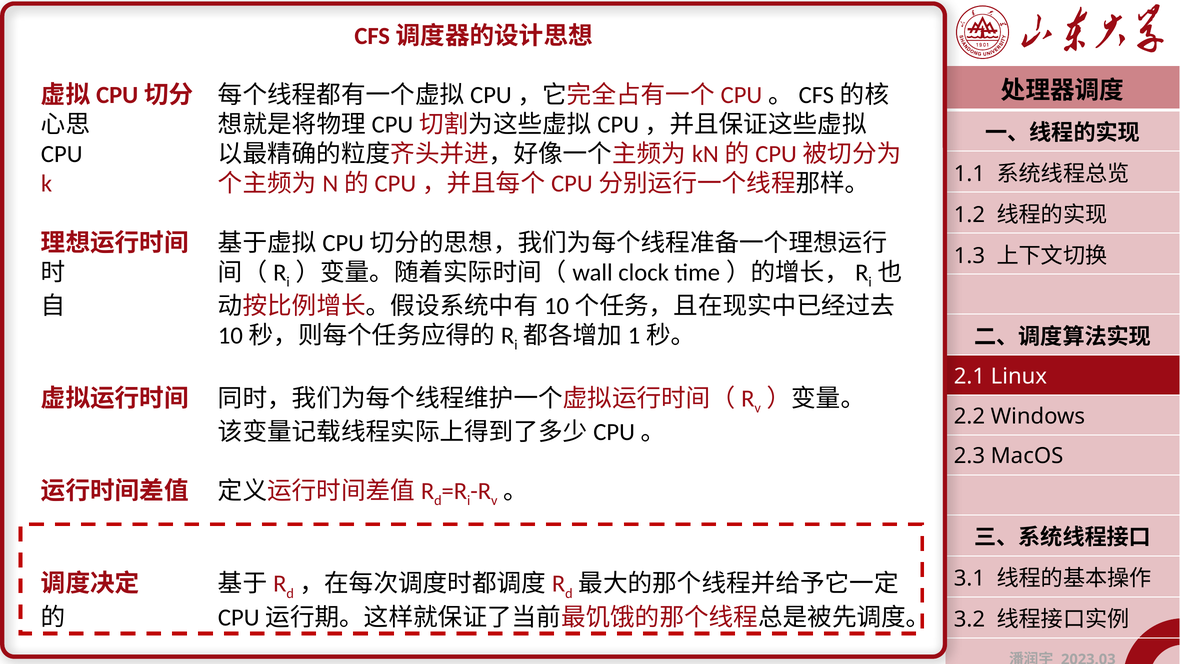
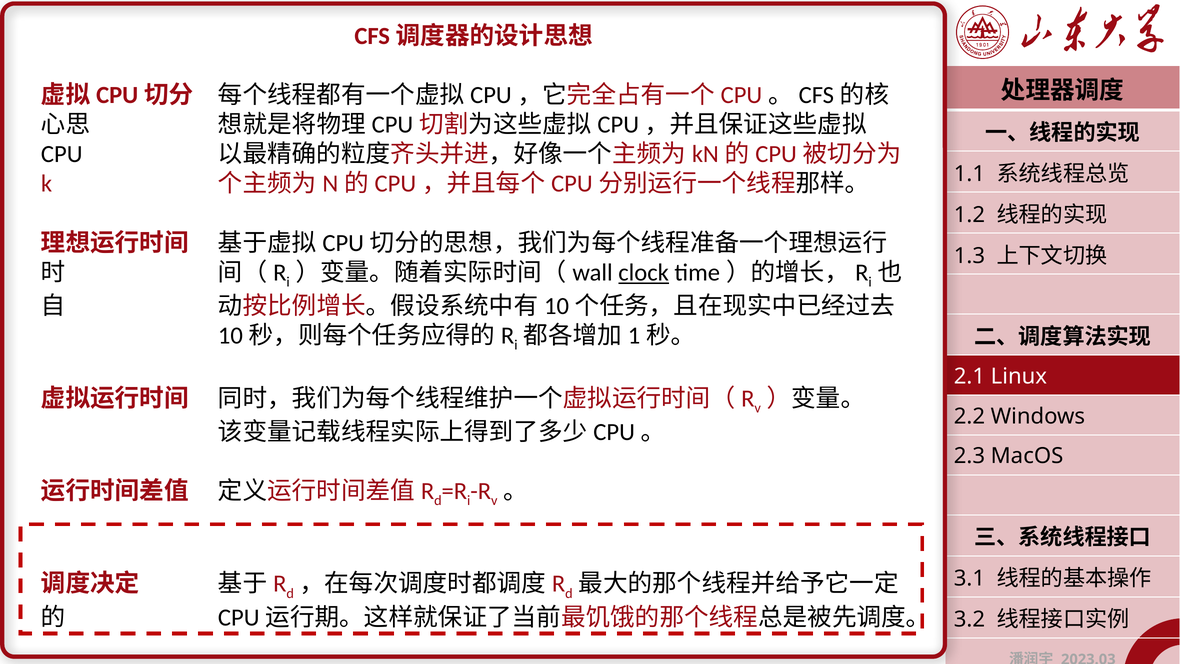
clock underline: none -> present
